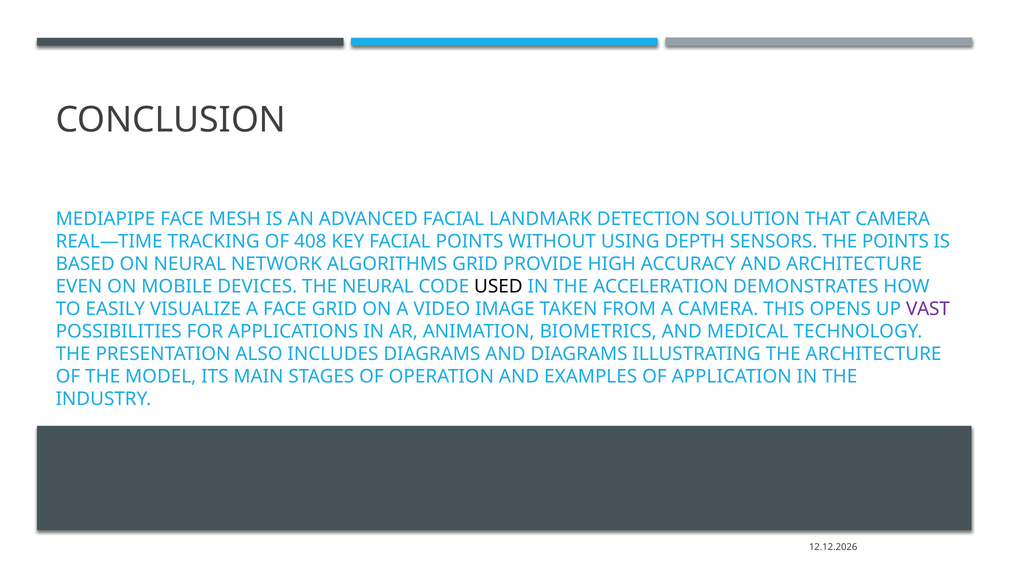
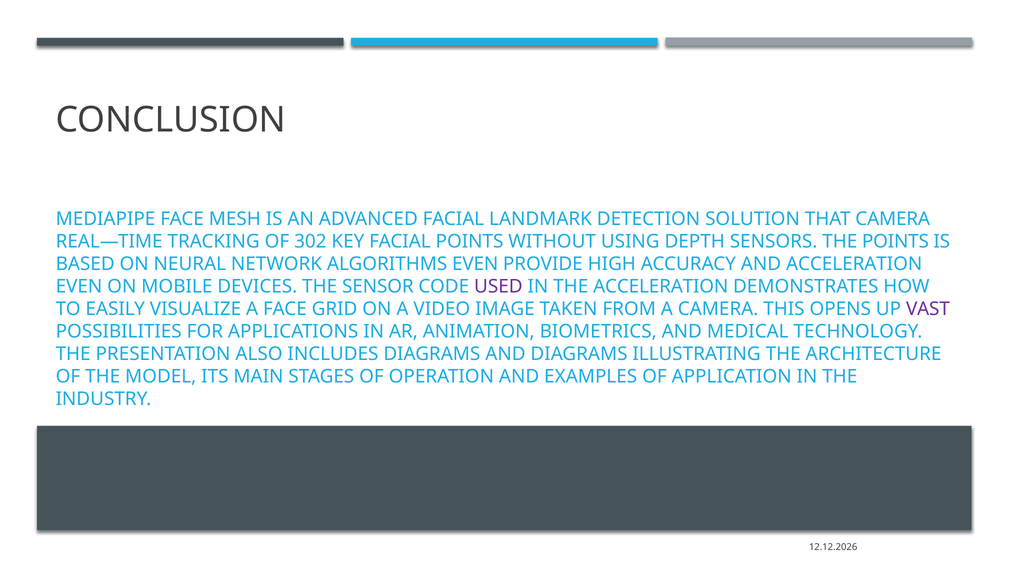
408: 408 -> 302
ALGORITHMS GRID: GRID -> EVEN
AND ARCHITECTURE: ARCHITECTURE -> ACCELERATION
THE NEURAL: NEURAL -> SENSOR
USED colour: black -> purple
